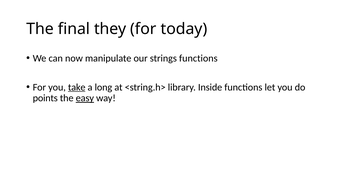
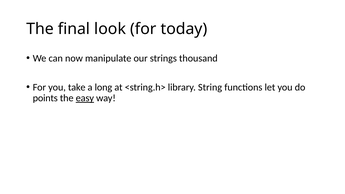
they: they -> look
strings functions: functions -> thousand
take underline: present -> none
Inside: Inside -> String
